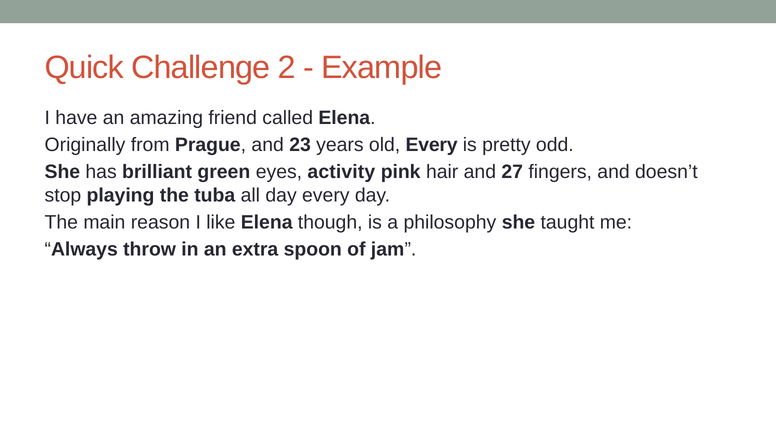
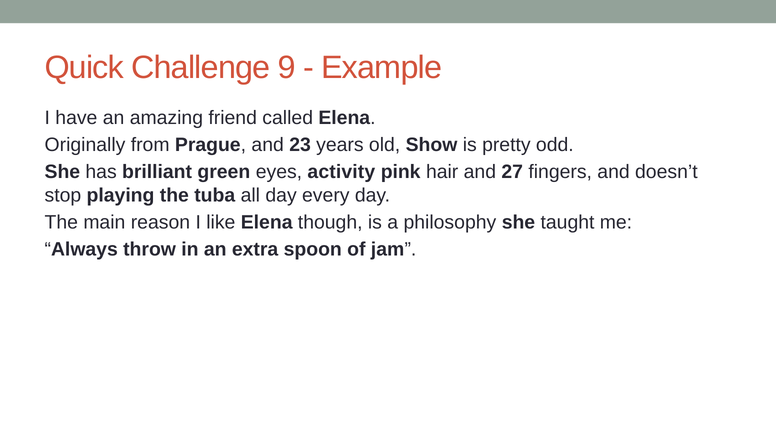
2: 2 -> 9
old Every: Every -> Show
